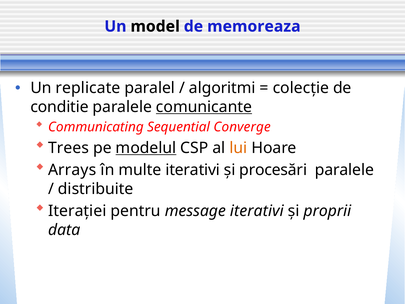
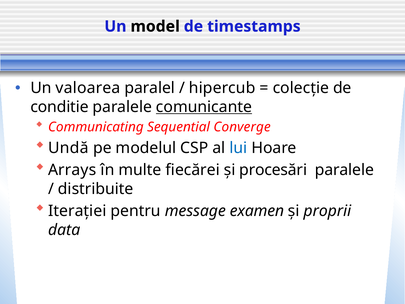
memoreaza: memoreaza -> timestamps
replicate: replicate -> valoarea
algoritmi: algoritmi -> hipercub
Trees: Trees -> Undă
modelul underline: present -> none
lui colour: orange -> blue
multe iterativi: iterativi -> fiecărei
message iterativi: iterativi -> examen
